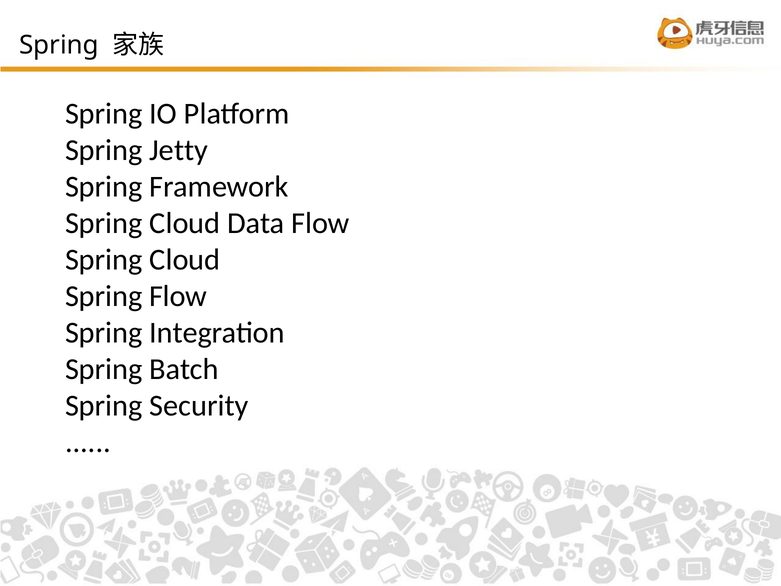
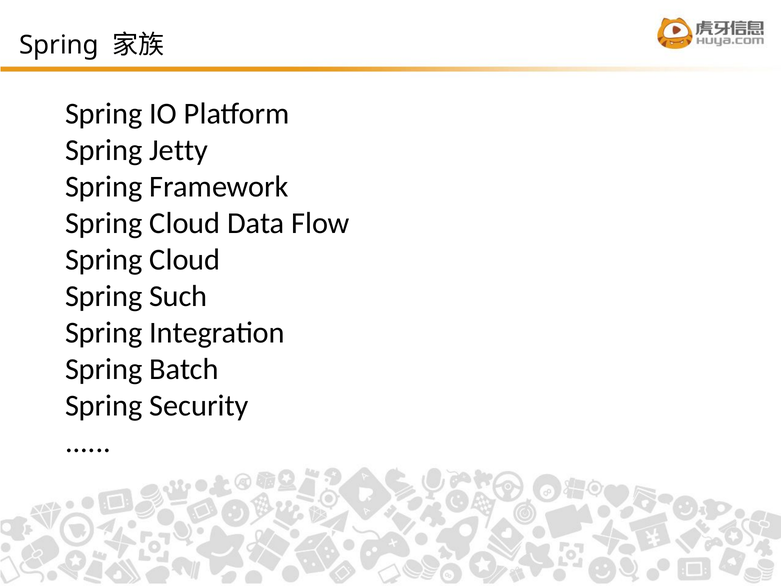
Spring Flow: Flow -> Such
